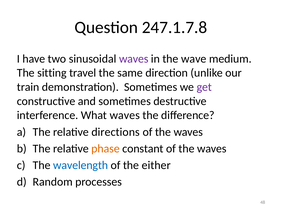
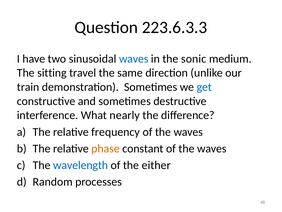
247.1.7.8: 247.1.7.8 -> 223.6.3.3
waves at (134, 59) colour: purple -> blue
wave: wave -> sonic
get colour: purple -> blue
What waves: waves -> nearly
directions: directions -> frequency
